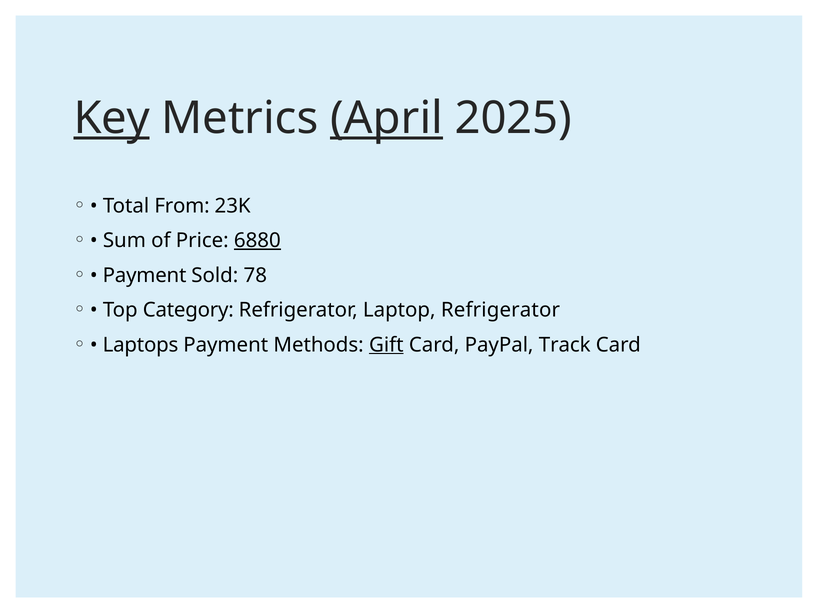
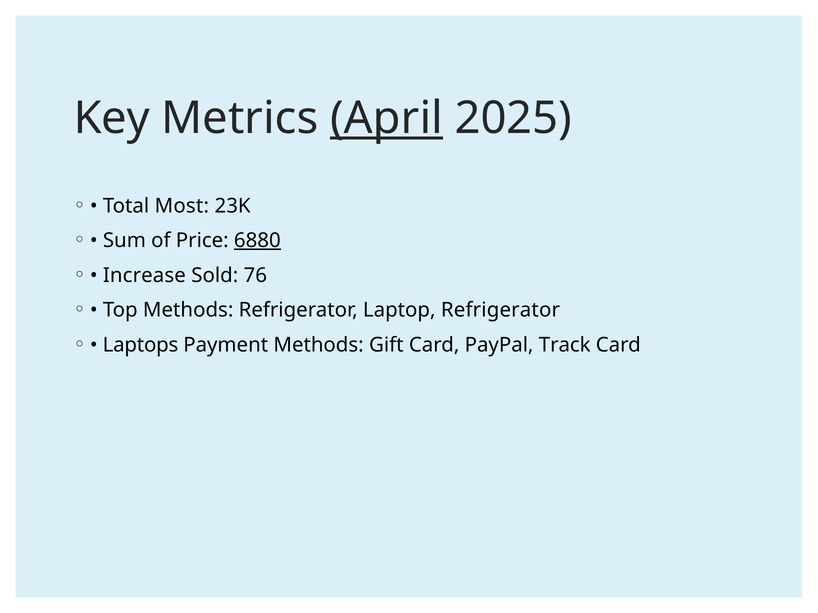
Key underline: present -> none
From: From -> Most
Payment at (145, 275): Payment -> Increase
78: 78 -> 76
Top Category: Category -> Methods
Gift underline: present -> none
